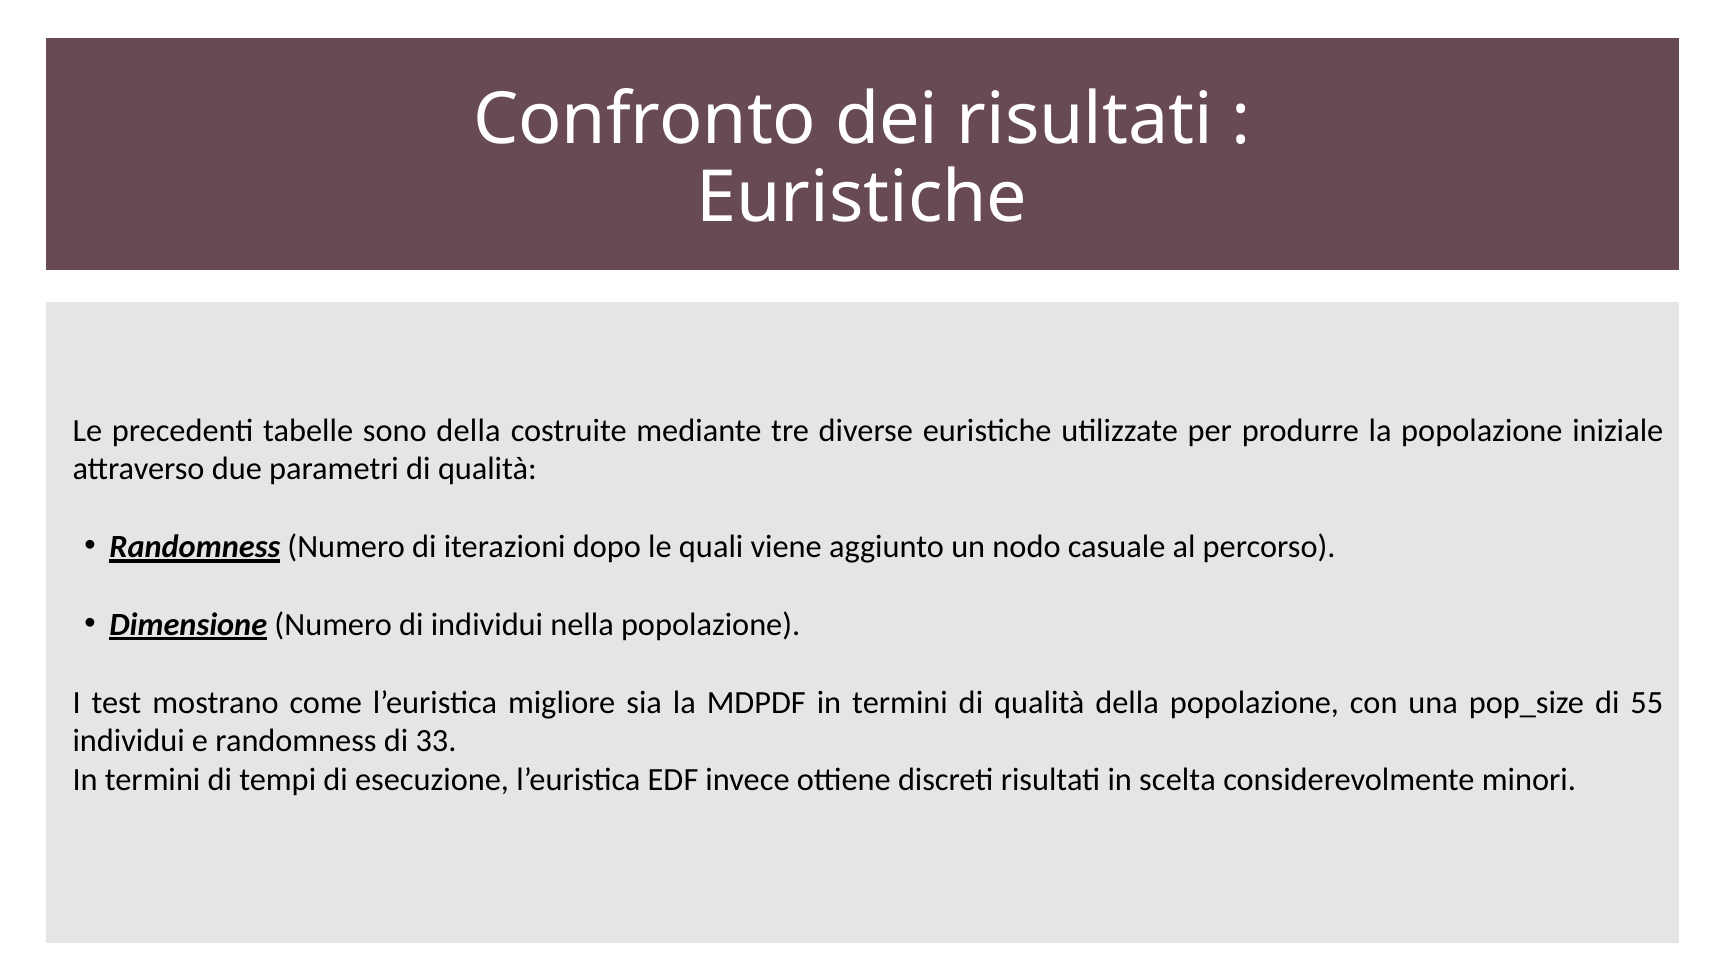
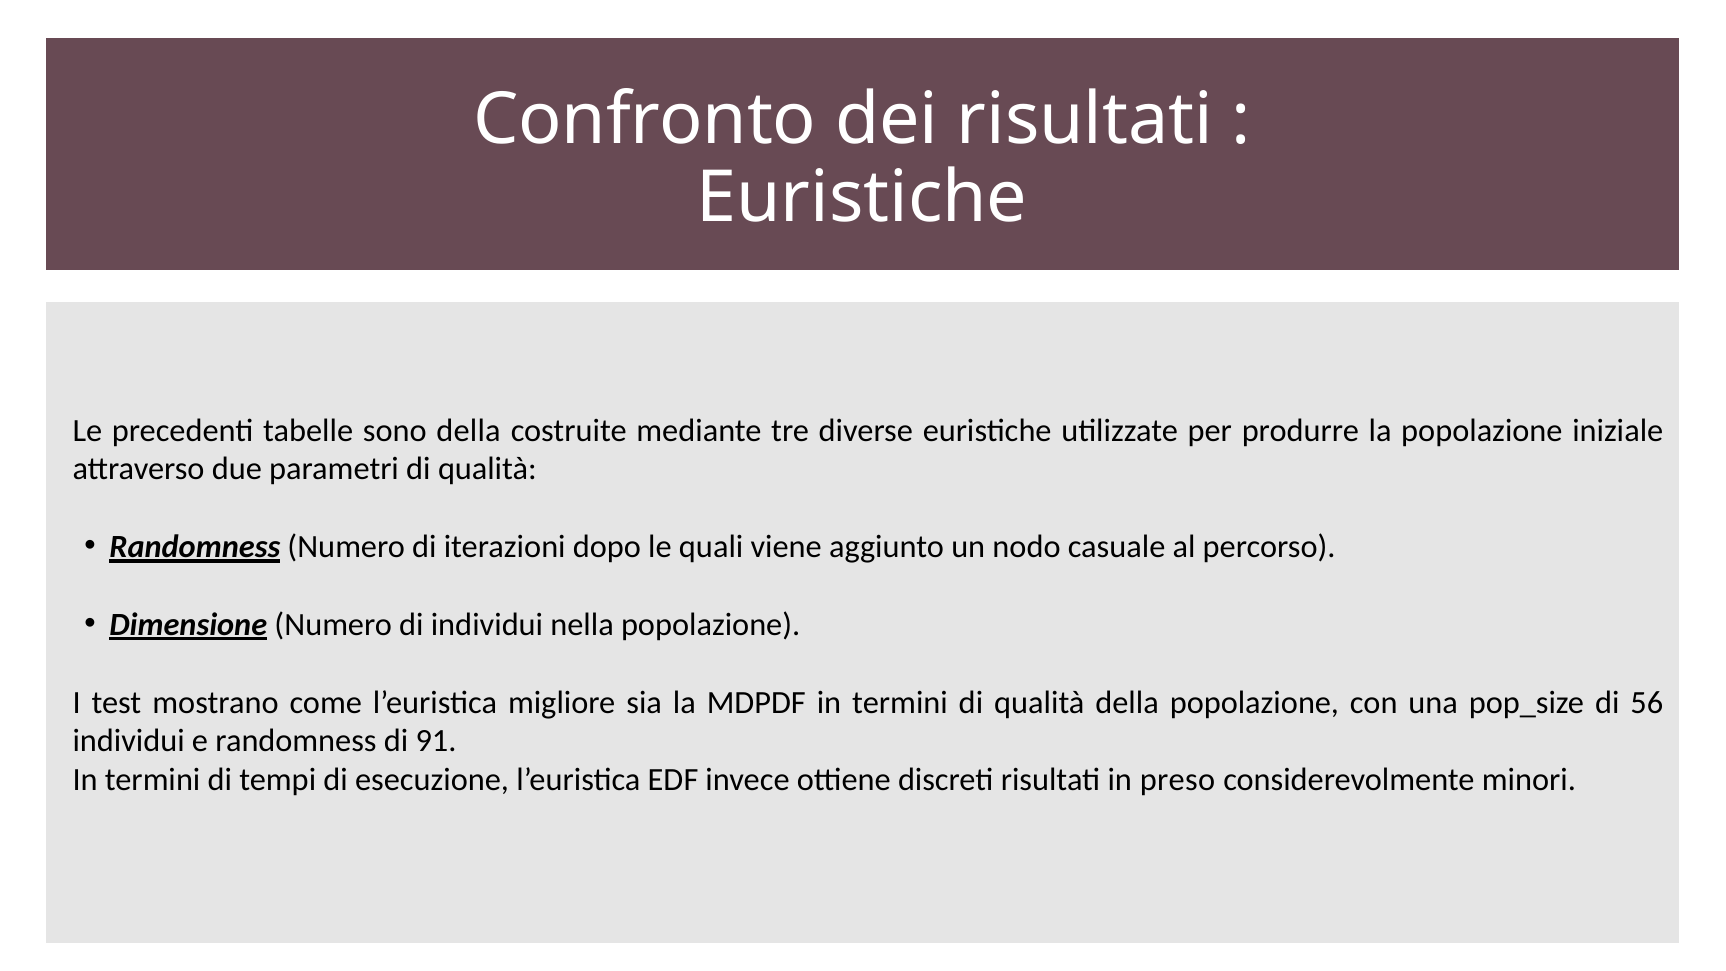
55: 55 -> 56
33: 33 -> 91
scelta: scelta -> preso
